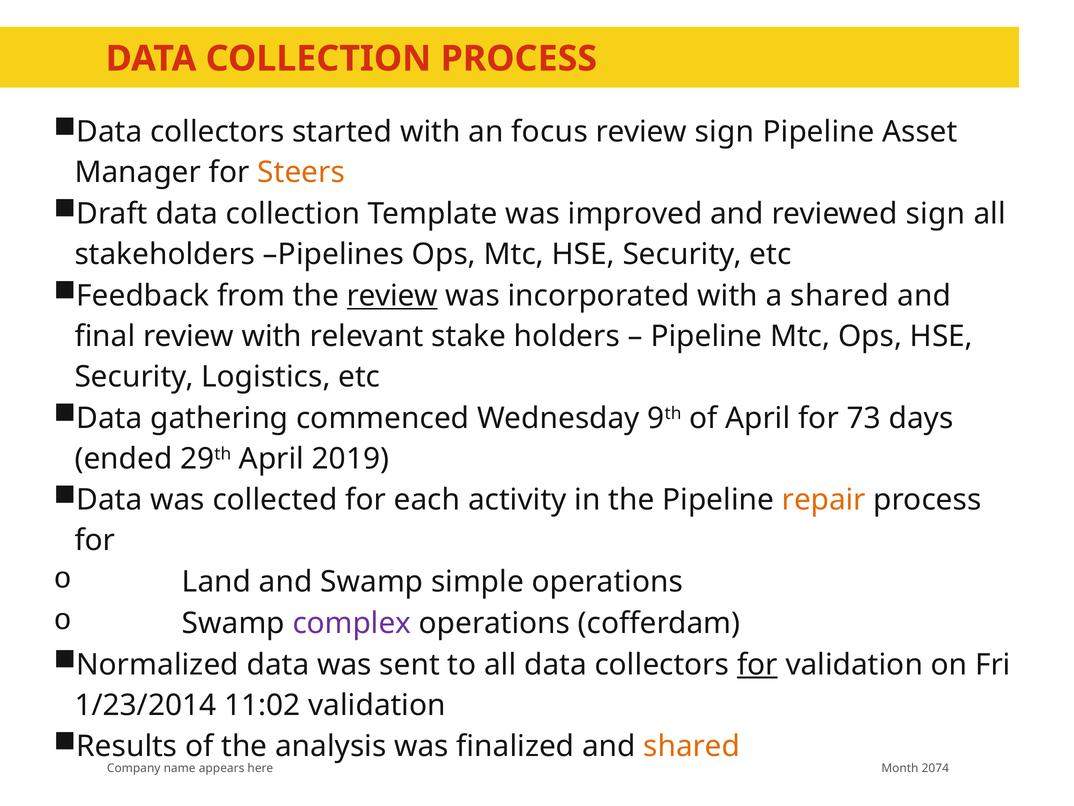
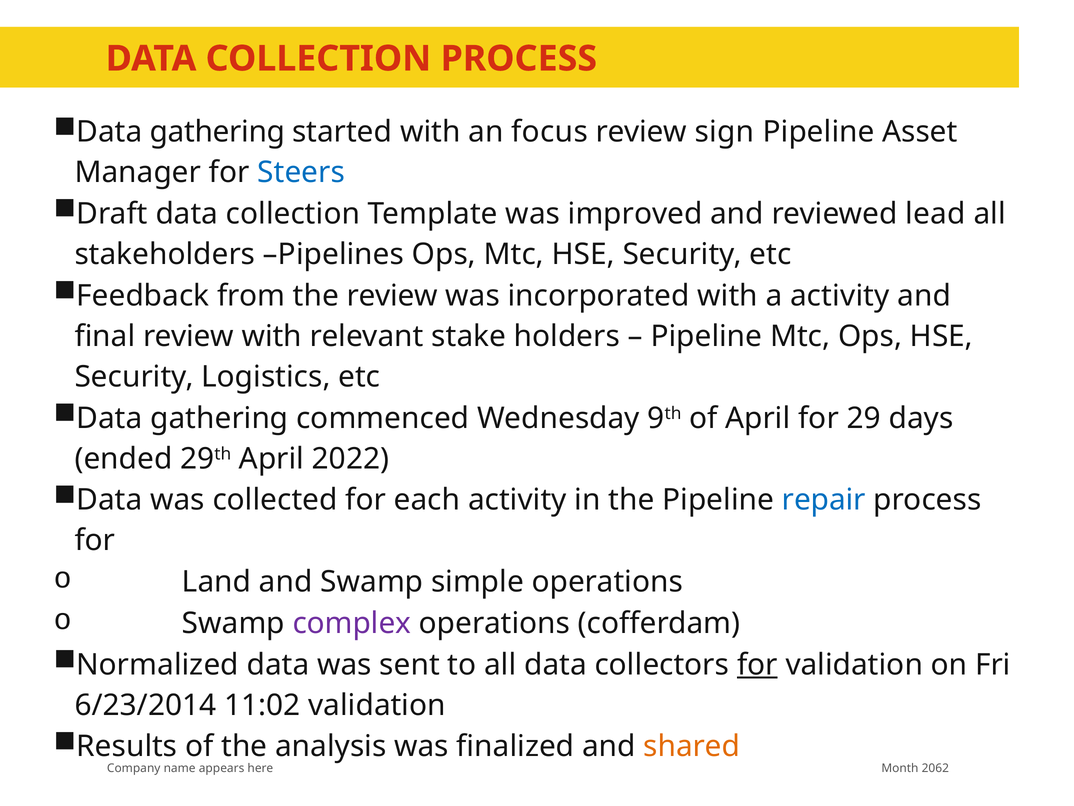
collectors at (217, 132): collectors -> gathering
Steers colour: orange -> blue
reviewed sign: sign -> lead
review at (392, 296) underline: present -> none
a shared: shared -> activity
73: 73 -> 29
2019: 2019 -> 2022
repair colour: orange -> blue
1/23/2014: 1/23/2014 -> 6/23/2014
2074: 2074 -> 2062
